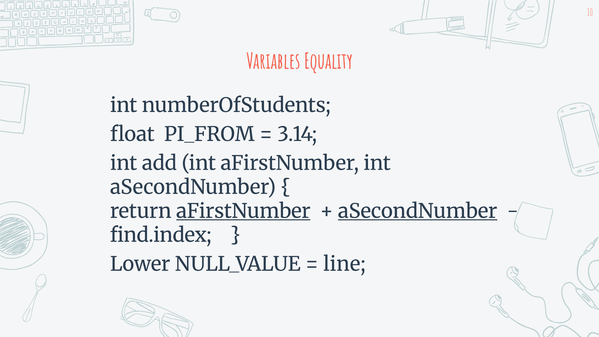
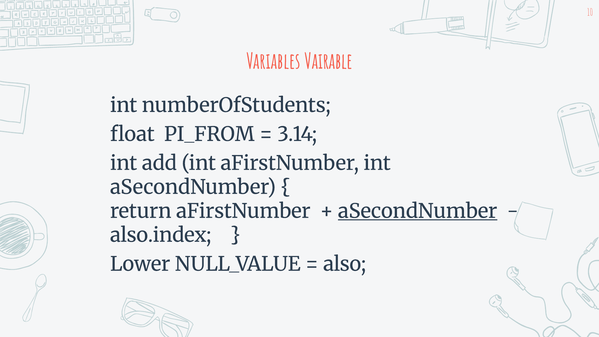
Equality: Equality -> Vairable
aFirstNumber at (243, 211) underline: present -> none
find.index: find.index -> also.index
line: line -> also
